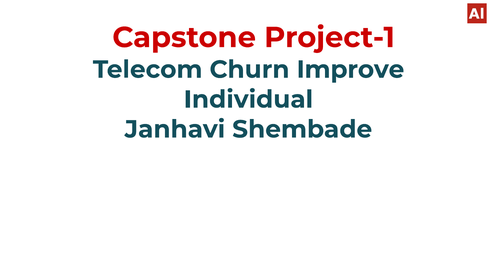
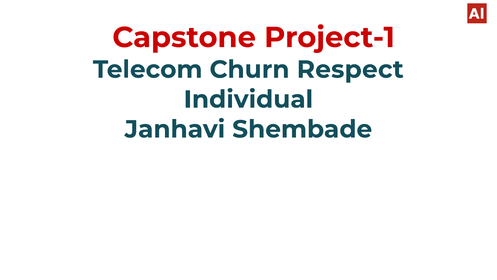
Improve: Improve -> Respect
